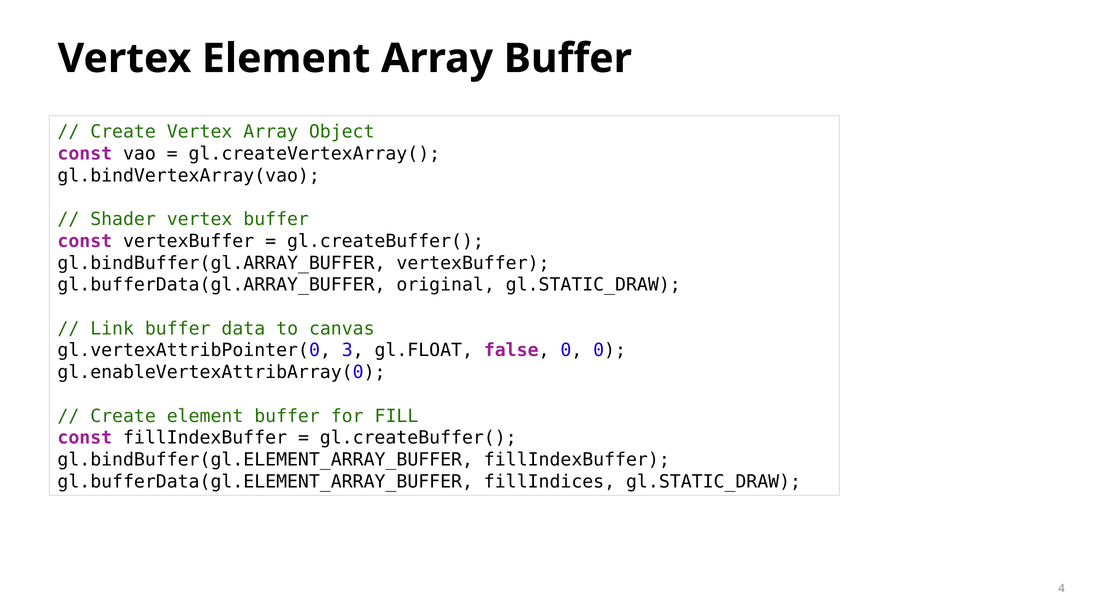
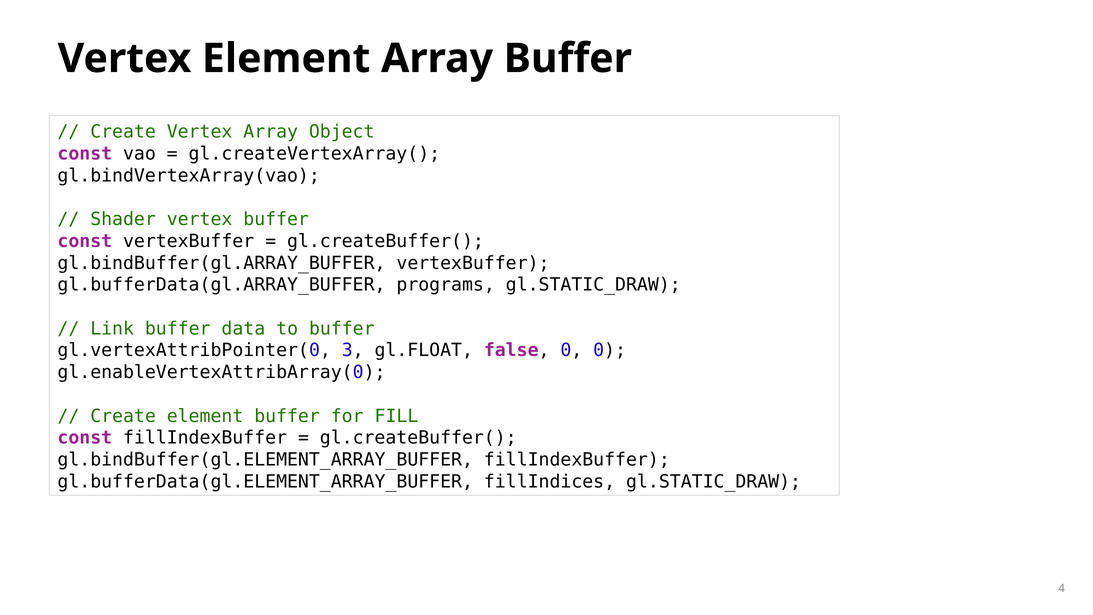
original: original -> programs
to canvas: canvas -> buffer
